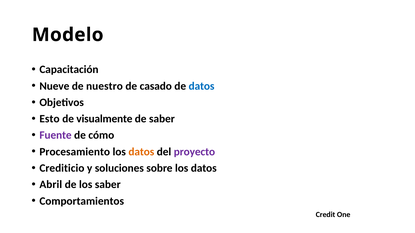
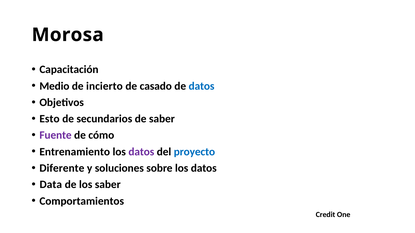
Modelo: Modelo -> Morosa
Nueve: Nueve -> Medio
nuestro: nuestro -> incierto
visualmente: visualmente -> secundarios
Procesamiento: Procesamiento -> Entrenamiento
datos at (141, 152) colour: orange -> purple
proyecto colour: purple -> blue
Crediticio: Crediticio -> Diferente
Abril: Abril -> Data
